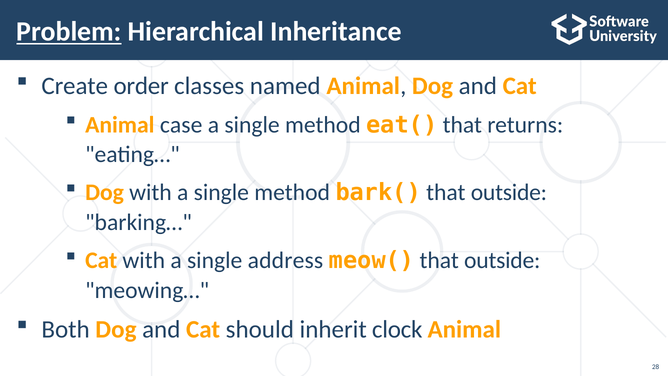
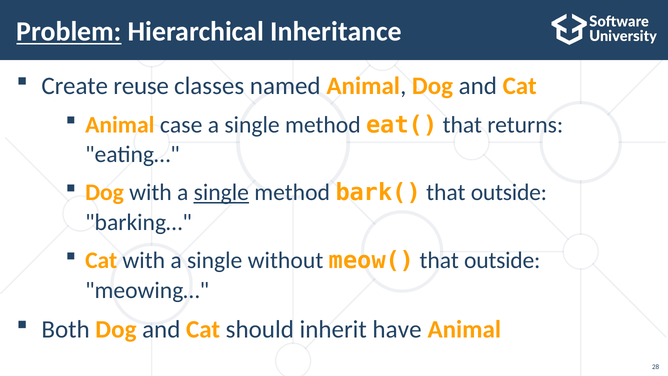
order: order -> reuse
single at (221, 193) underline: none -> present
address: address -> without
clock: clock -> have
